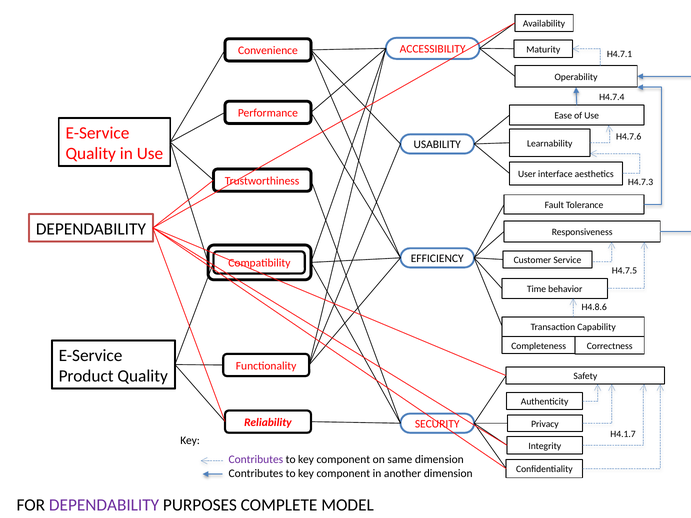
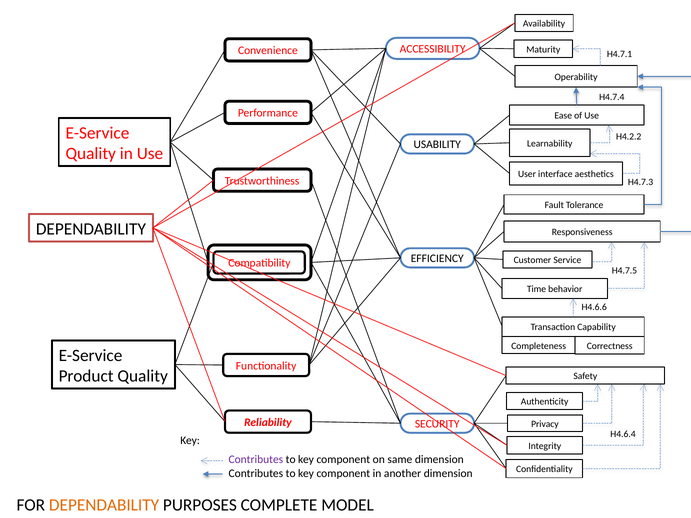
H4.7.6: H4.7.6 -> H4.2.2
H4.8.6: H4.8.6 -> H4.6.6
H4.1.7: H4.1.7 -> H4.6.4
DEPENDABILITY at (104, 505) colour: purple -> orange
